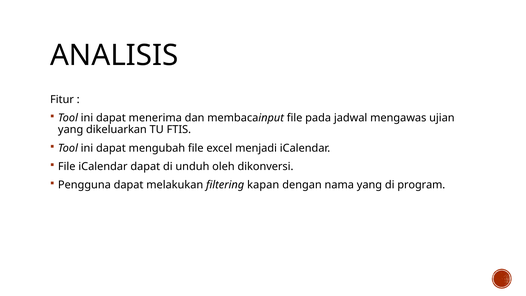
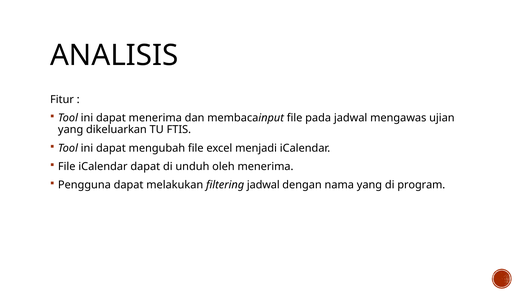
oleh dikonversi: dikonversi -> menerima
filtering kapan: kapan -> jadwal
